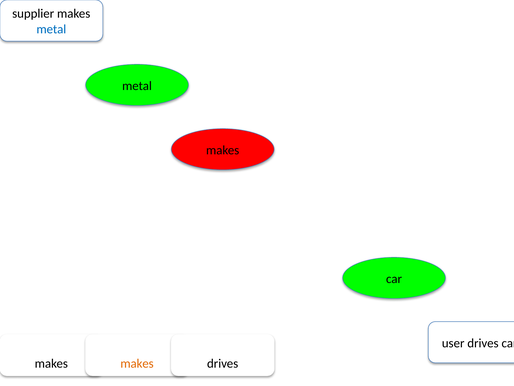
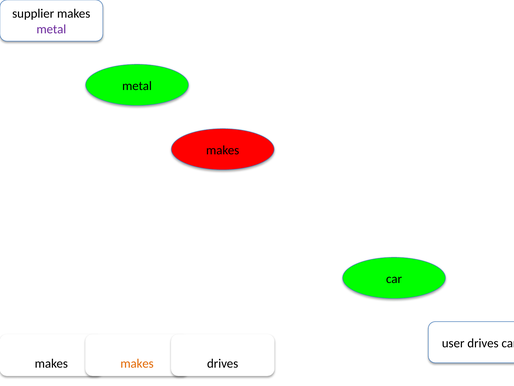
metal at (51, 29) colour: blue -> purple
